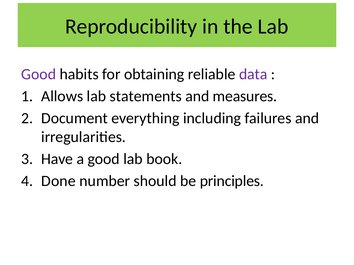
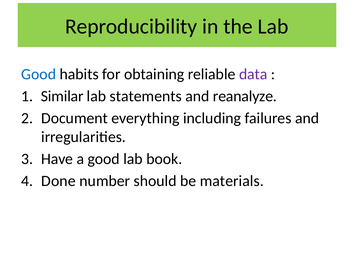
Good at (39, 74) colour: purple -> blue
Allows: Allows -> Similar
measures: measures -> reanalyze
principles: principles -> materials
